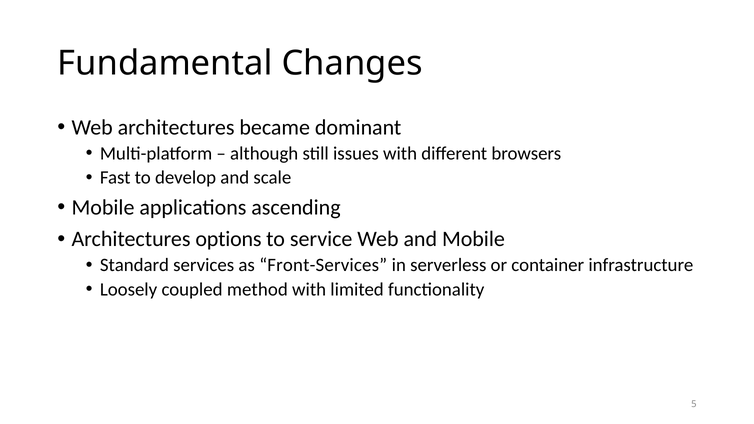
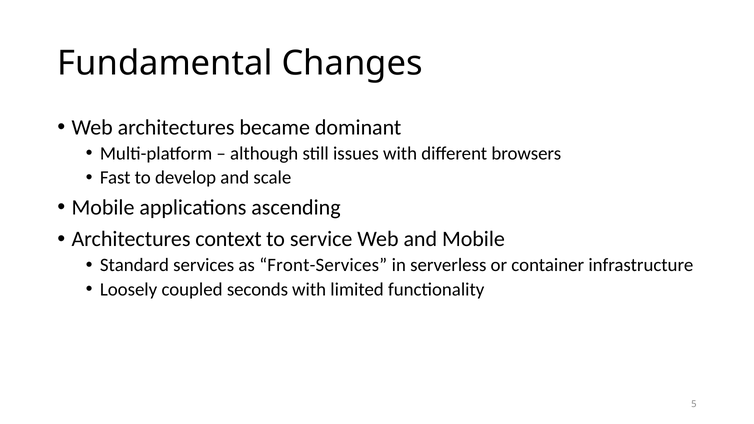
options: options -> context
method: method -> seconds
